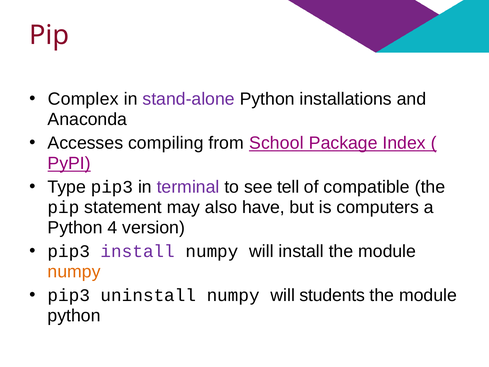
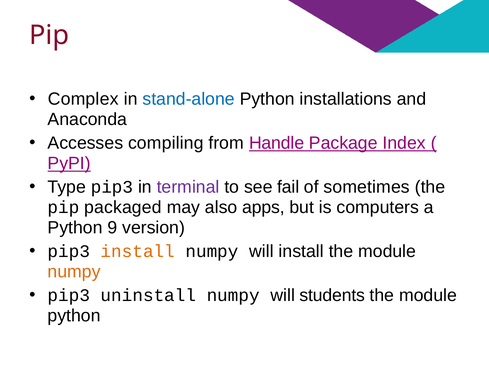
stand-alone colour: purple -> blue
School: School -> Handle
tell: tell -> fail
compatible: compatible -> sometimes
statement: statement -> packaged
have: have -> apps
4: 4 -> 9
install at (138, 251) colour: purple -> orange
